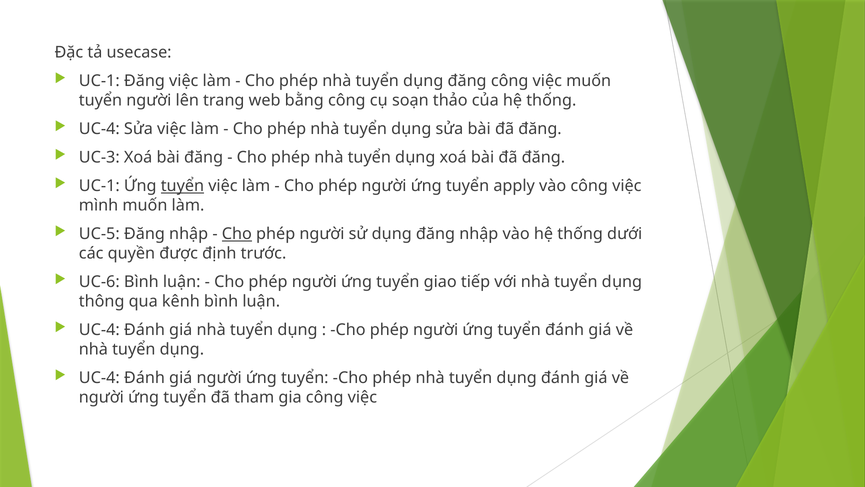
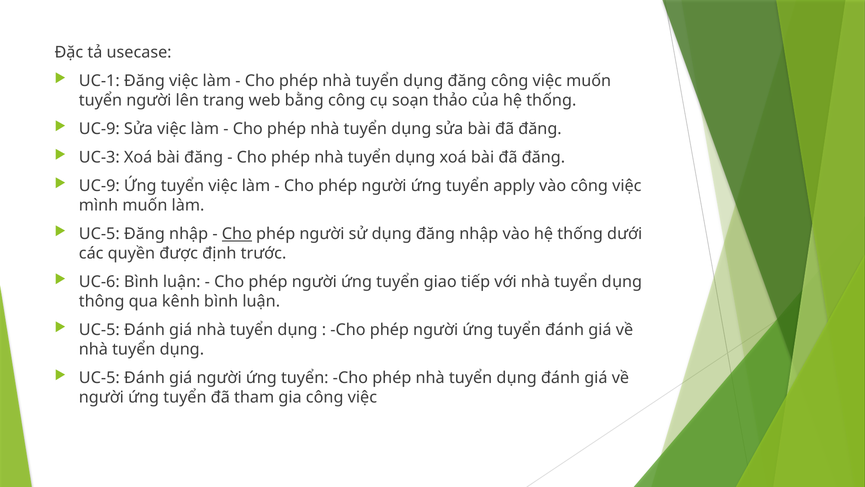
UC-4 at (99, 129): UC-4 -> UC-9
UC-1 at (99, 186): UC-1 -> UC-9
tuyển at (182, 186) underline: present -> none
UC-4 at (99, 330): UC-4 -> UC-5
UC-4 at (99, 378): UC-4 -> UC-5
